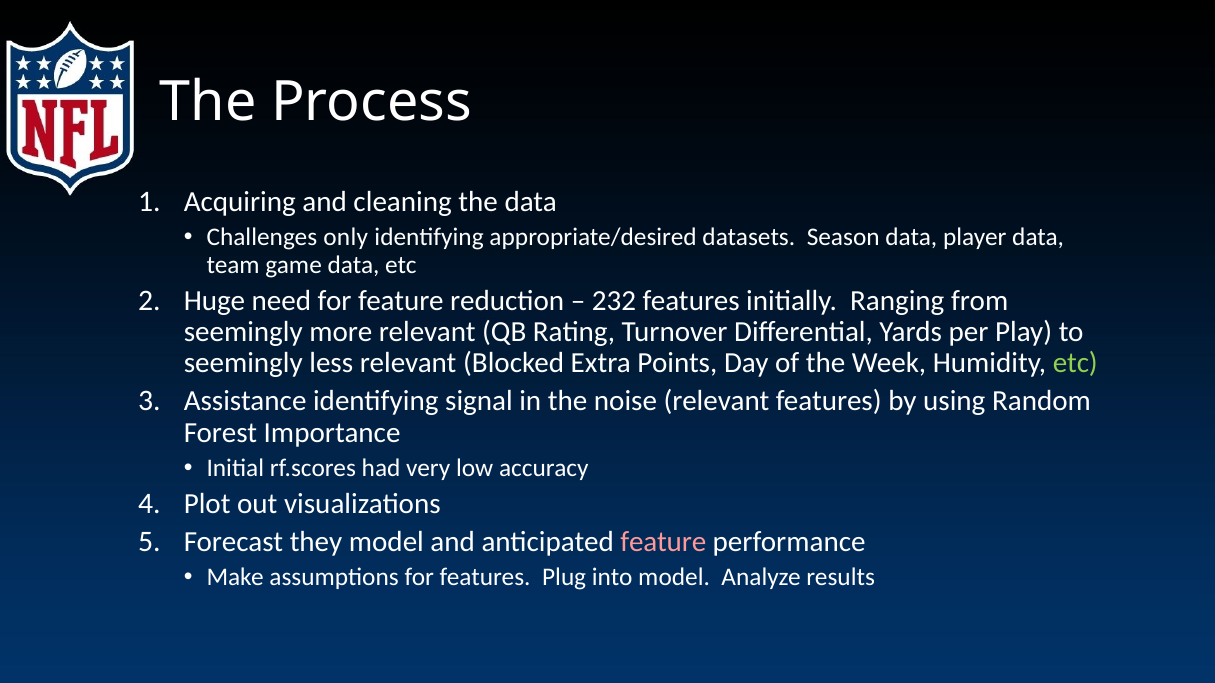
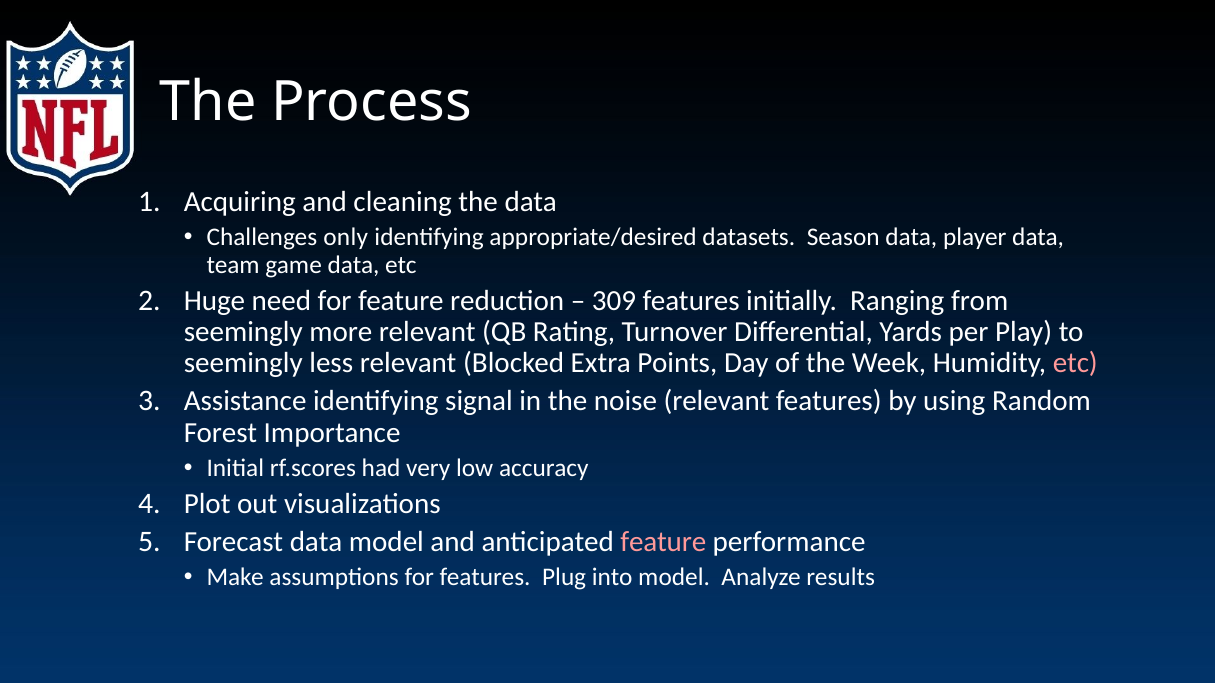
232: 232 -> 309
etc at (1075, 364) colour: light green -> pink
Forecast they: they -> data
